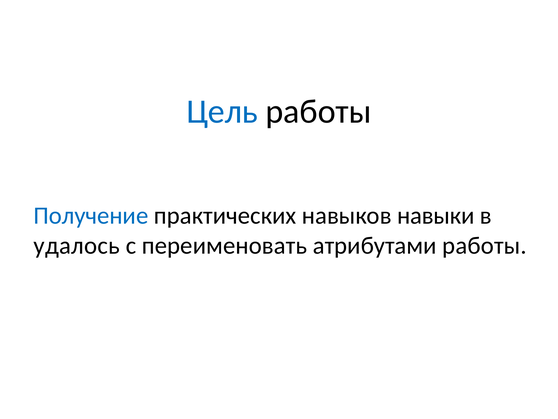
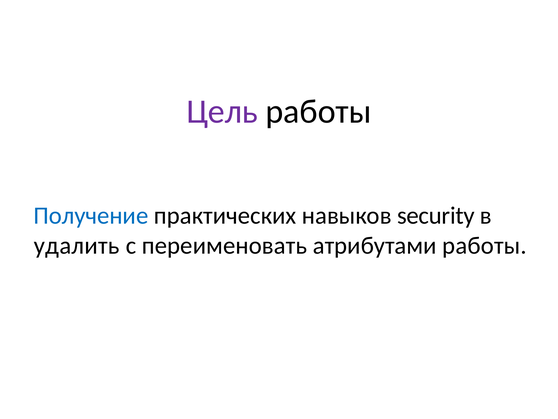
Цель colour: blue -> purple
навыки: навыки -> security
удалось: удалось -> удалить
